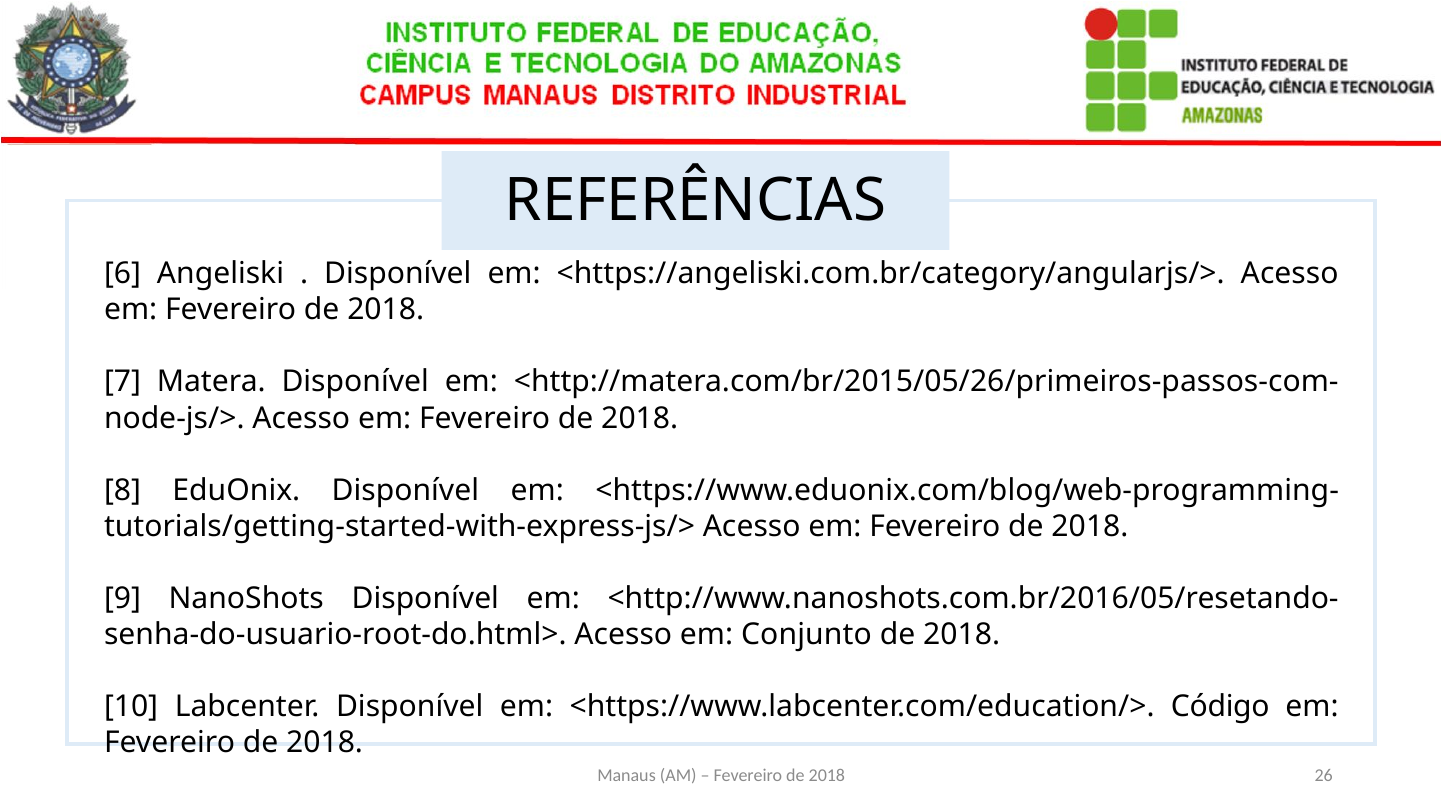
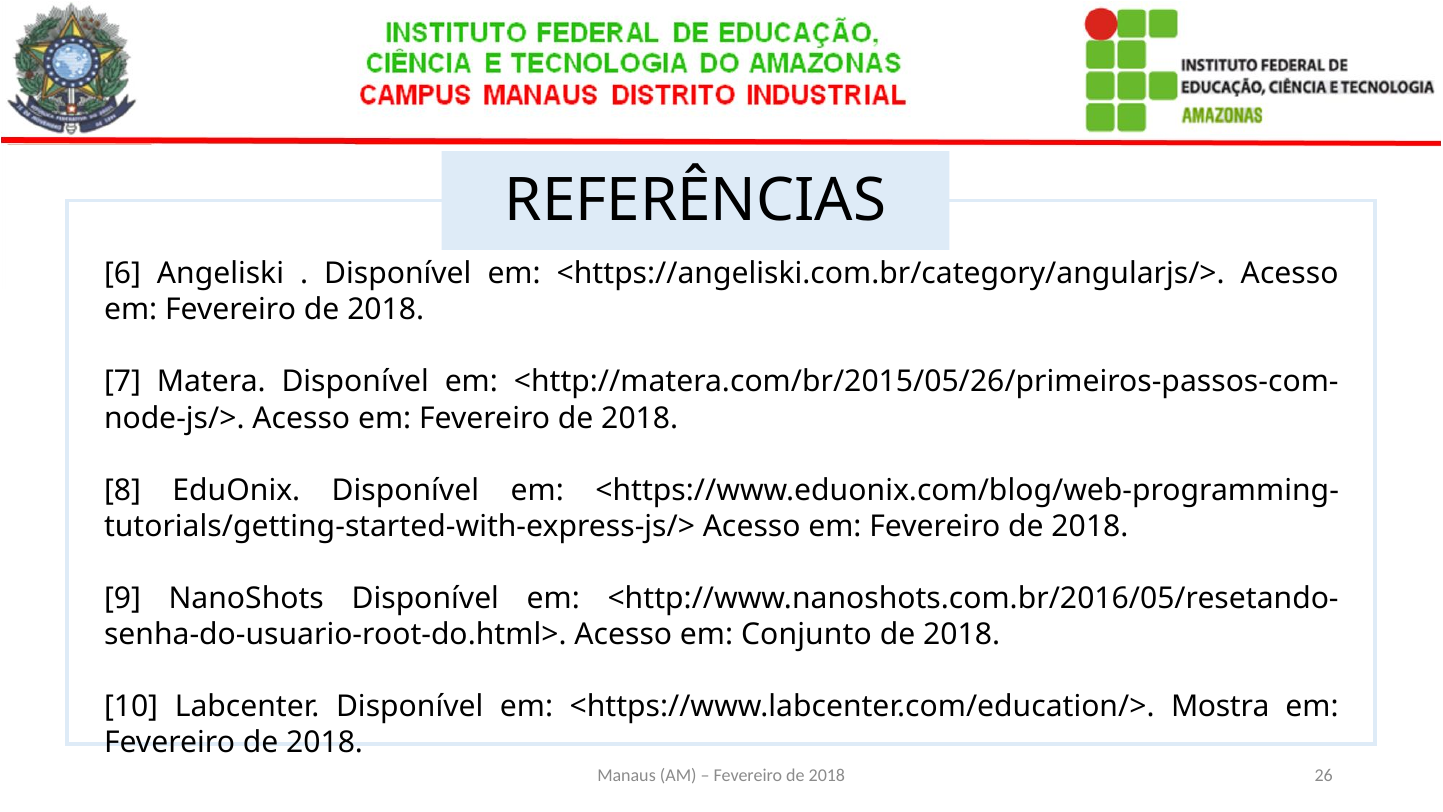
Código: Código -> Mostra
